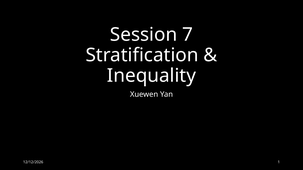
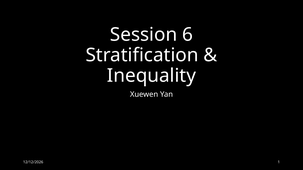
7: 7 -> 6
